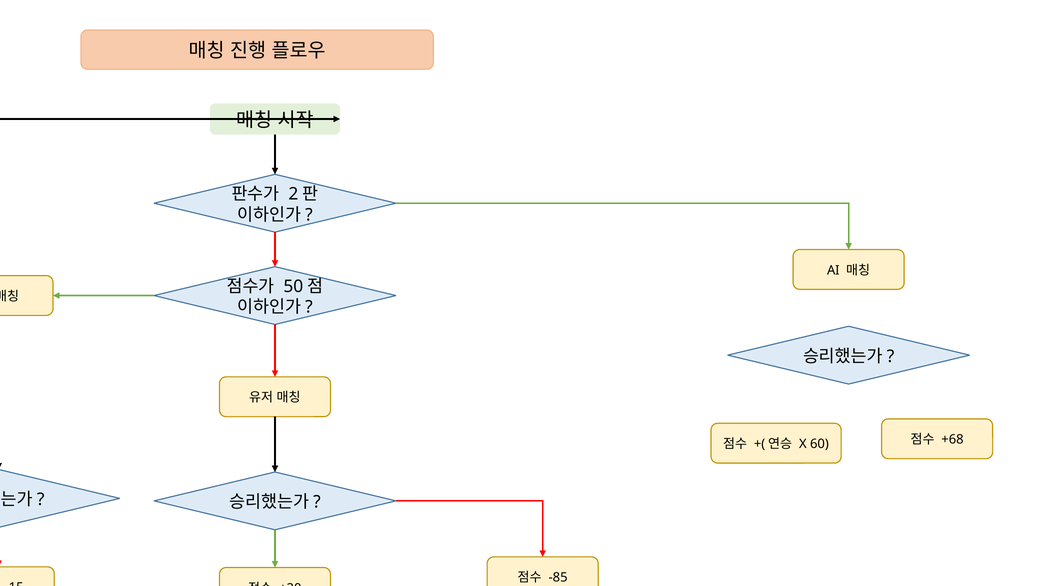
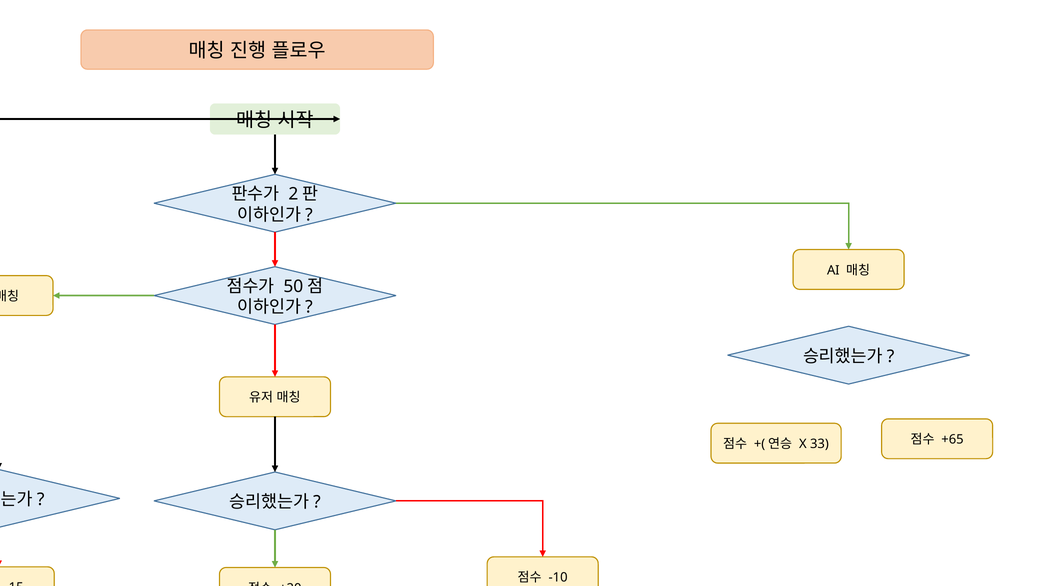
+68: +68 -> +65
60: 60 -> 33
-85: -85 -> -10
